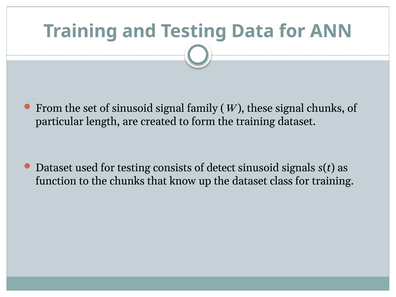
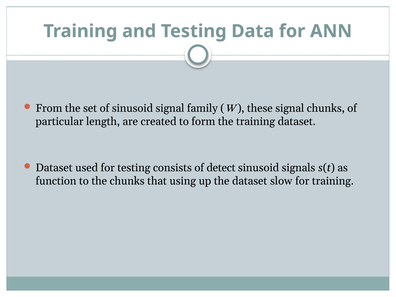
know: know -> using
class: class -> slow
